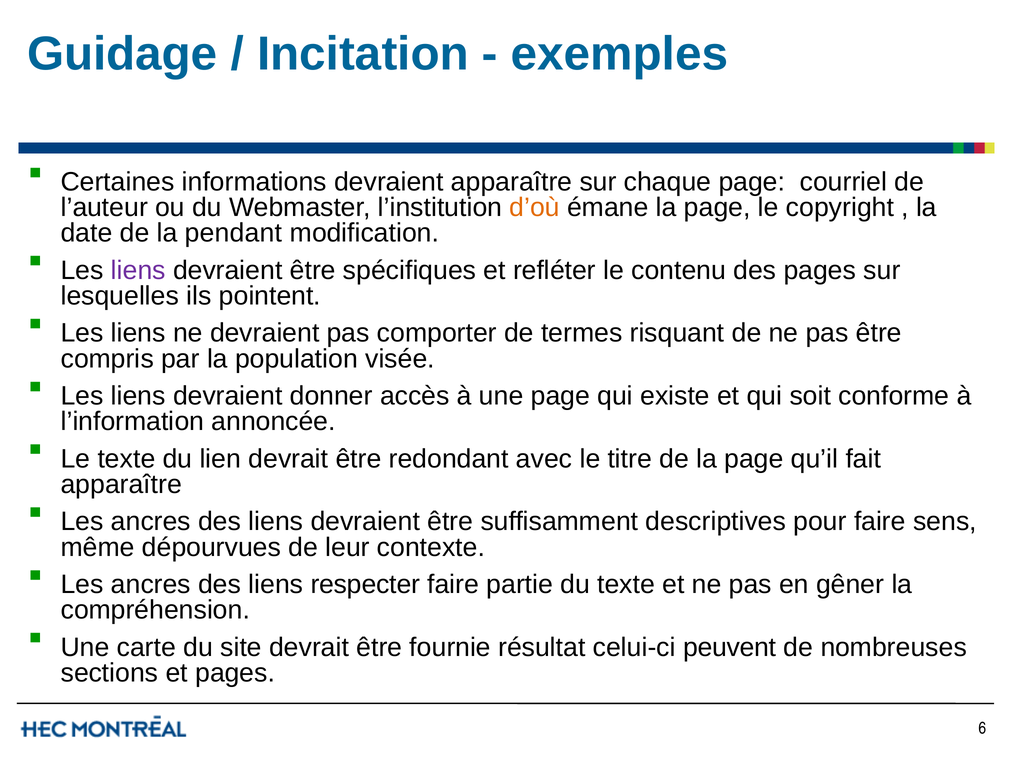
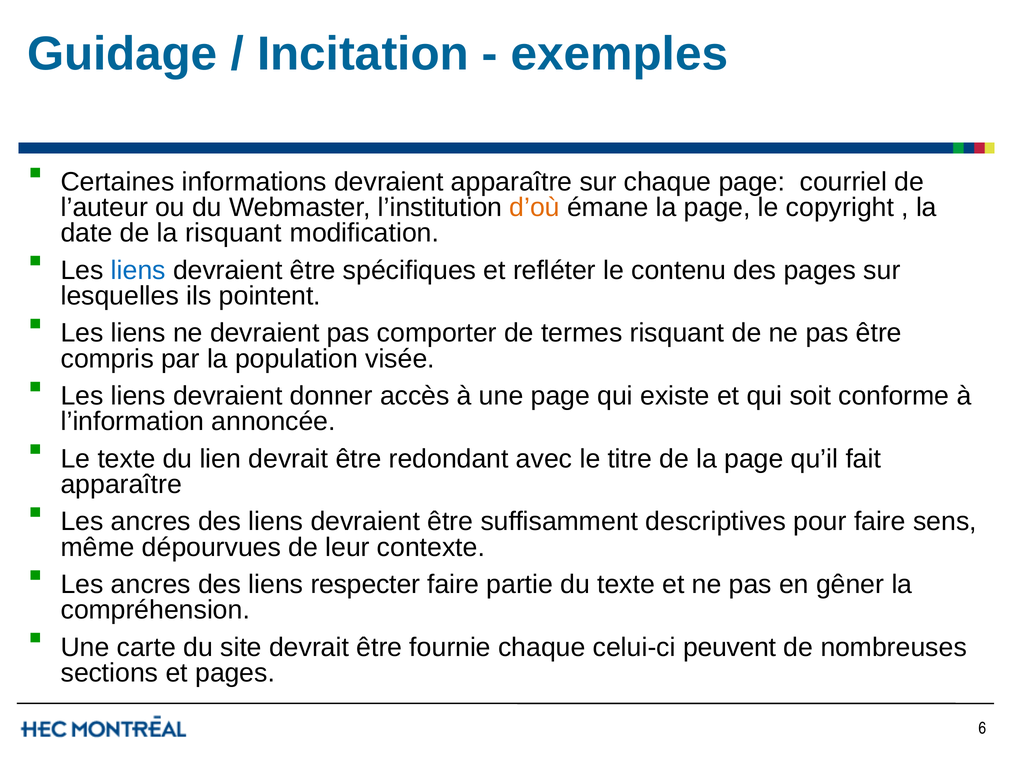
la pendant: pendant -> risquant
liens at (138, 270) colour: purple -> blue
fournie résultat: résultat -> chaque
